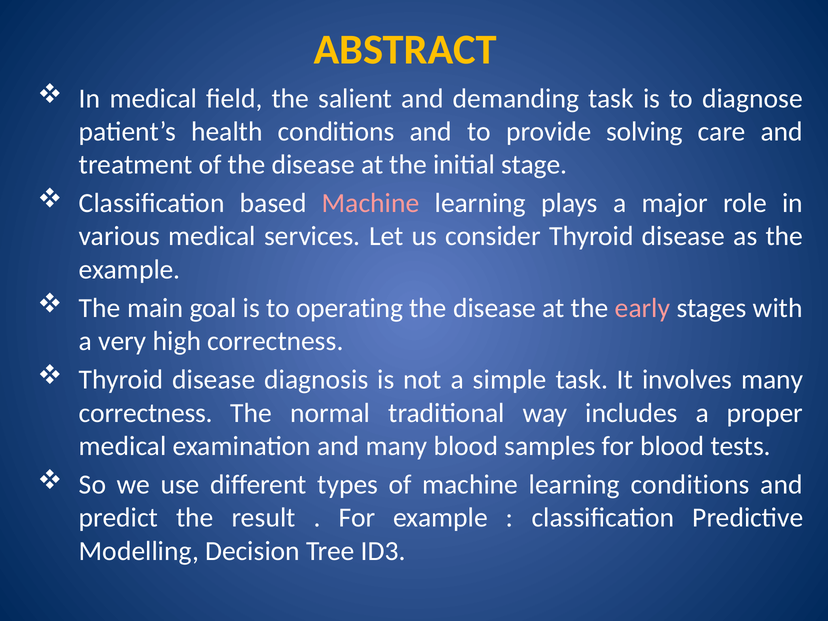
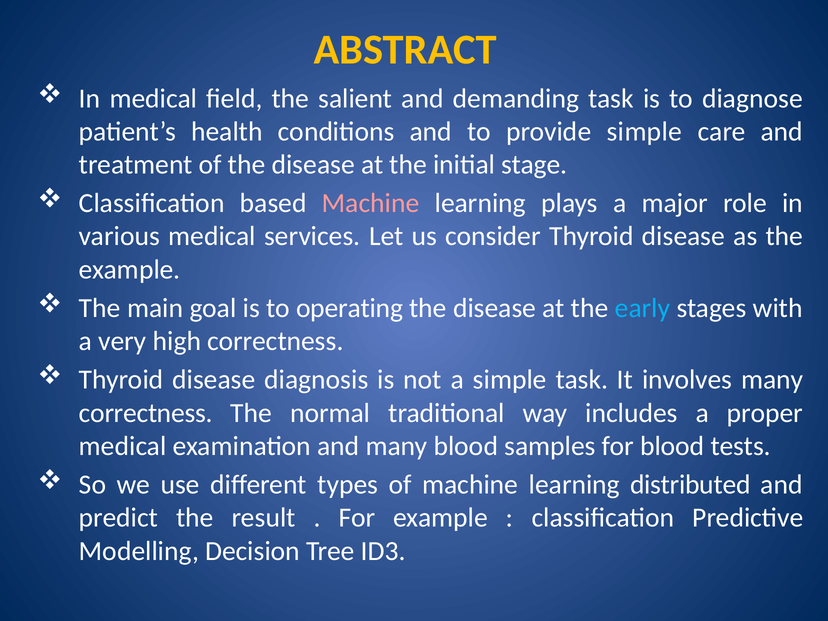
provide solving: solving -> simple
early colour: pink -> light blue
learning conditions: conditions -> distributed
